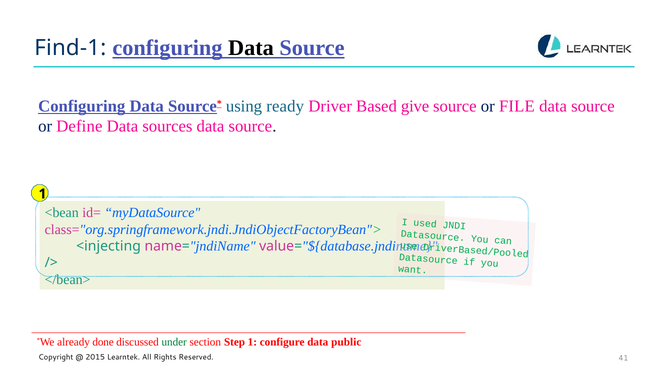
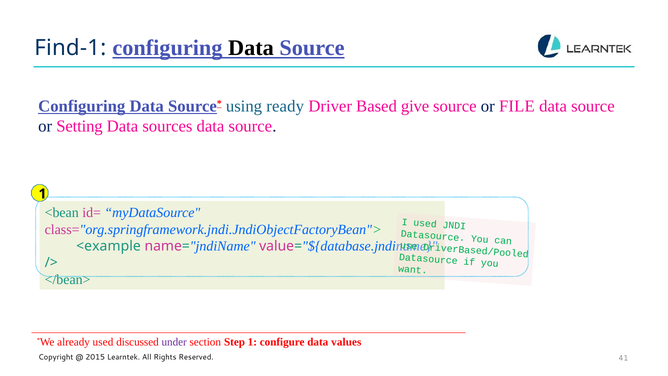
Define: Define -> Setting
<injecting: <injecting -> <example
already done: done -> used
under colour: green -> purple
public: public -> values
